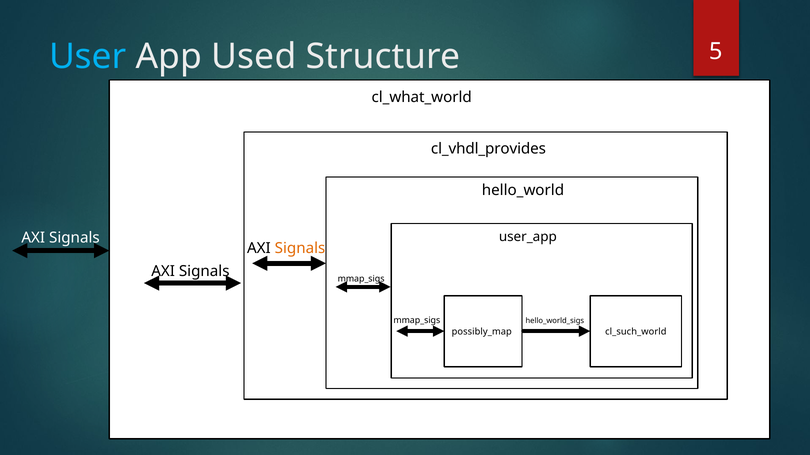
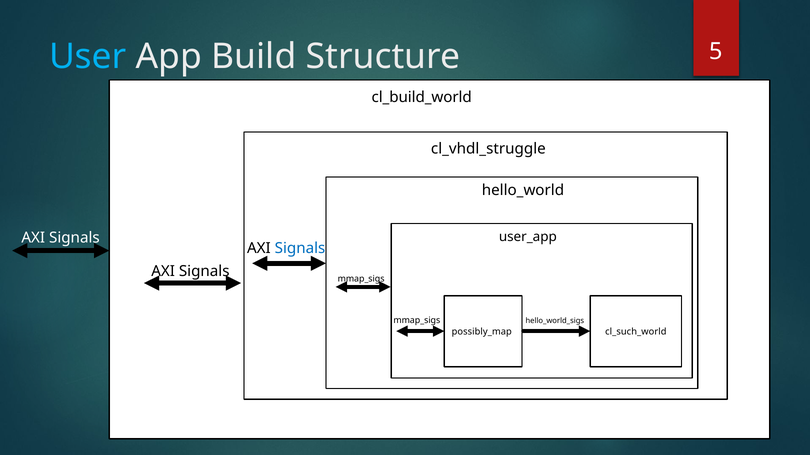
Used: Used -> Build
cl_what_world: cl_what_world -> cl_build_world
cl_vhdl_provides: cl_vhdl_provides -> cl_vhdl_struggle
Signals at (300, 248) colour: orange -> blue
